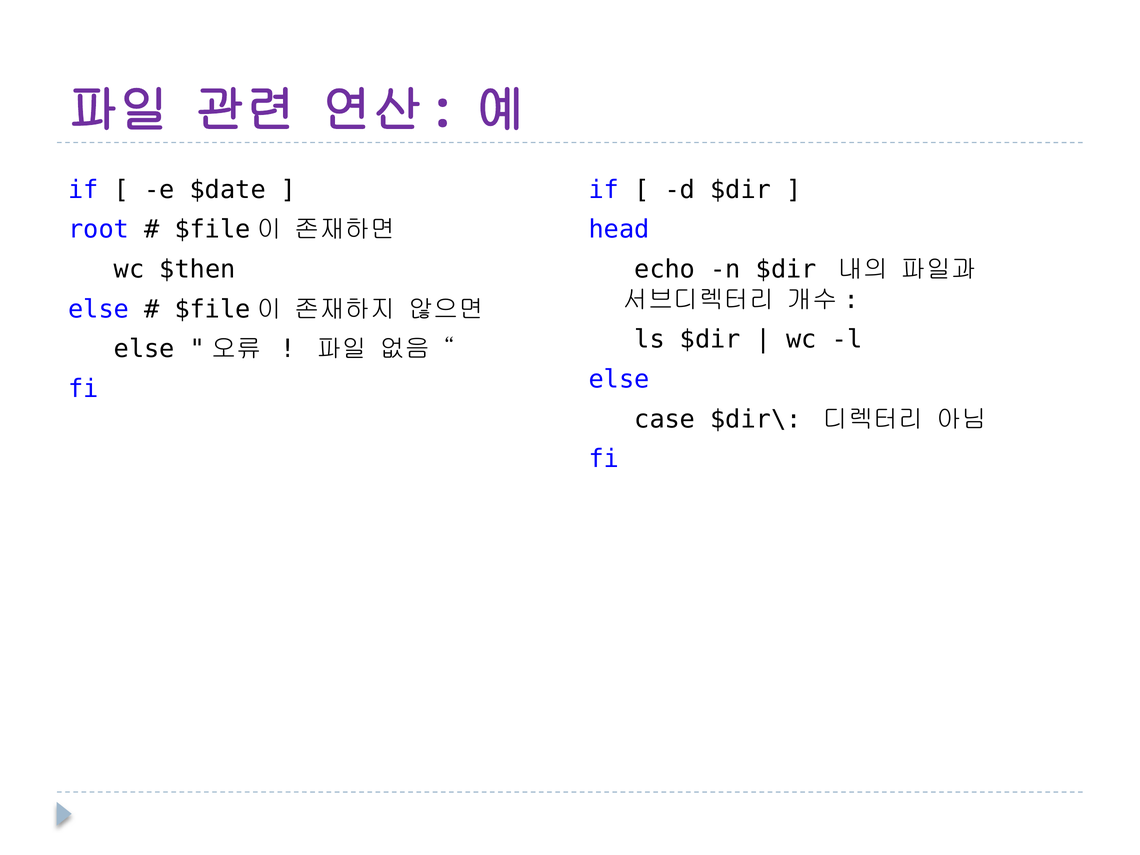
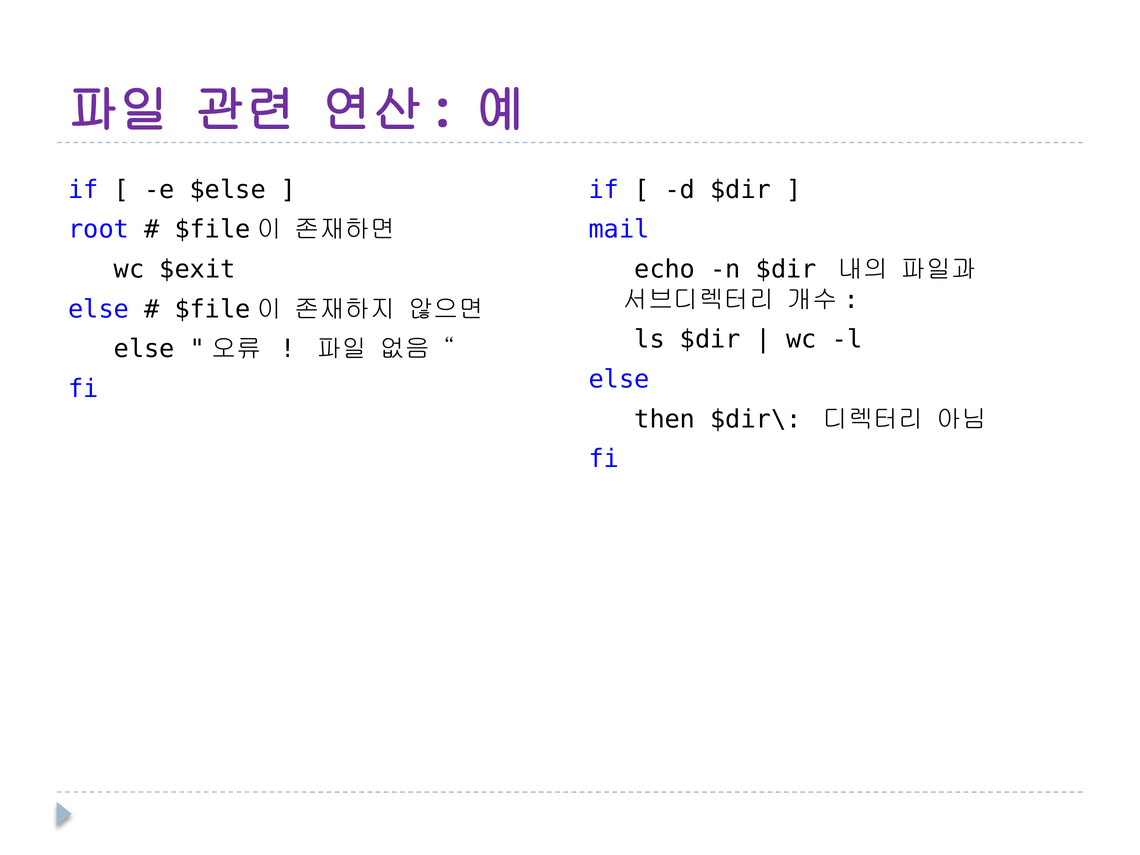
$date: $date -> $else
head: head -> mail
$then: $then -> $exit
case: case -> then
